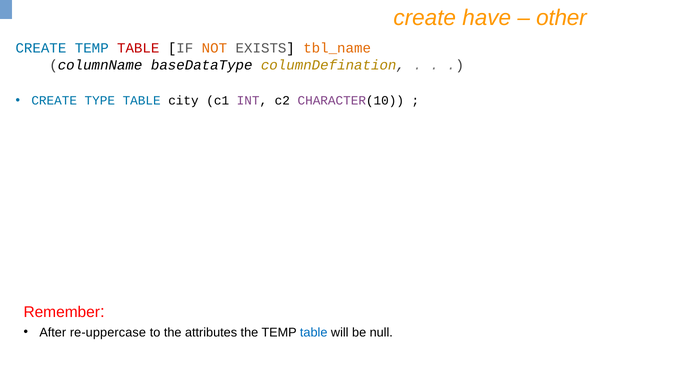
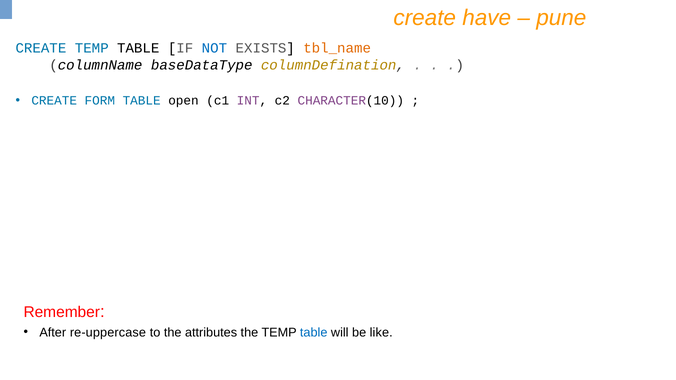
other: other -> pune
TABLE at (138, 48) colour: red -> black
NOT colour: orange -> blue
TYPE: TYPE -> FORM
city: city -> open
null: null -> like
